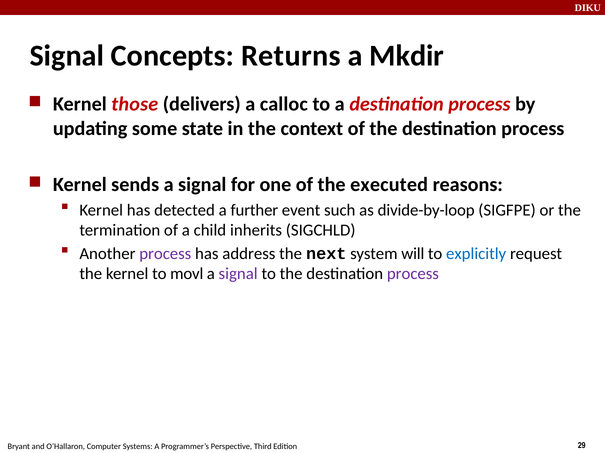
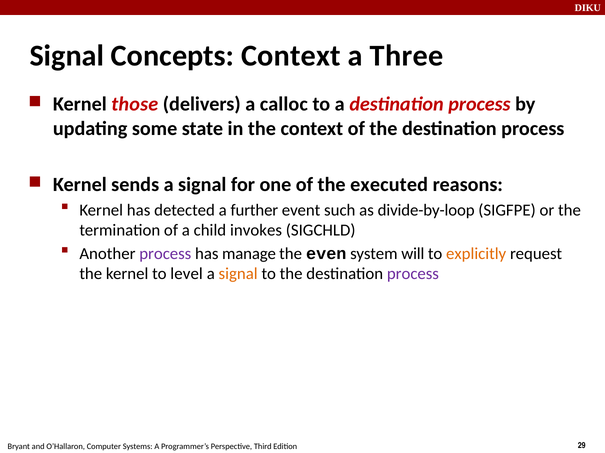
Concepts Returns: Returns -> Context
Mkdir: Mkdir -> Three
inherits: inherits -> invokes
address: address -> manage
next: next -> even
explicitly colour: blue -> orange
movl: movl -> level
signal at (238, 274) colour: purple -> orange
